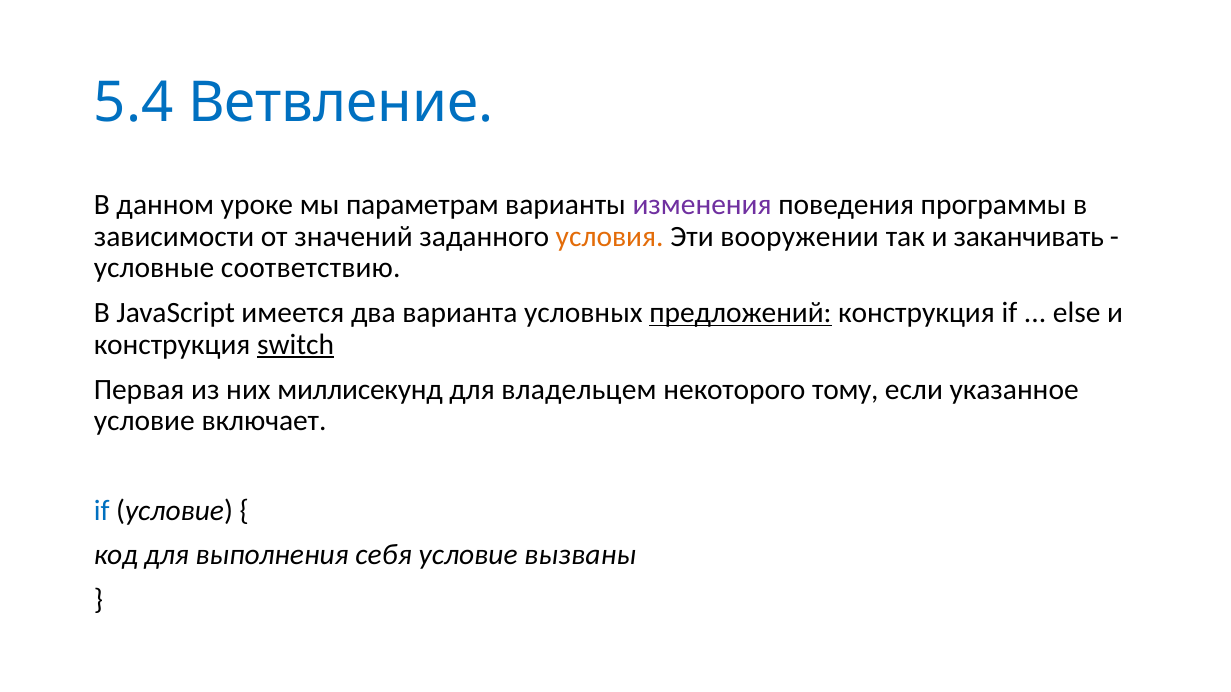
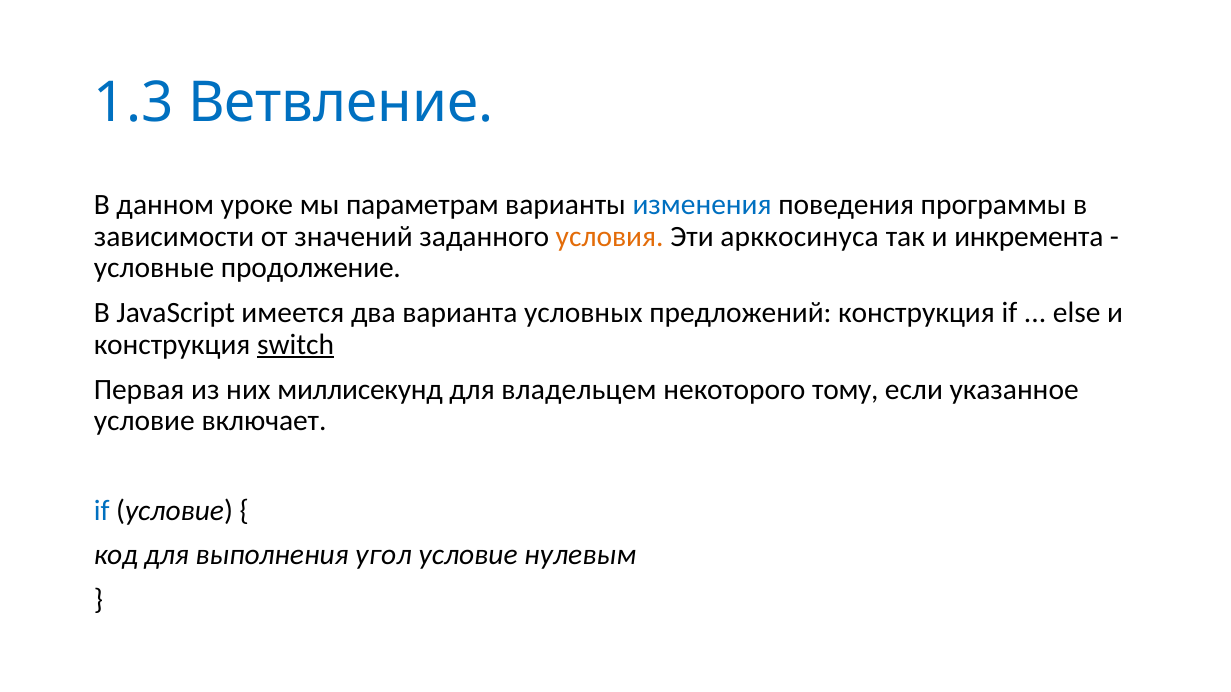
5.4: 5.4 -> 1.3
изменения colour: purple -> blue
вооружении: вооружении -> арккосинуса
заканчивать: заканчивать -> инкремента
соответствию: соответствию -> продолжение
предложений underline: present -> none
себя: себя -> угол
вызваны: вызваны -> нулевым
